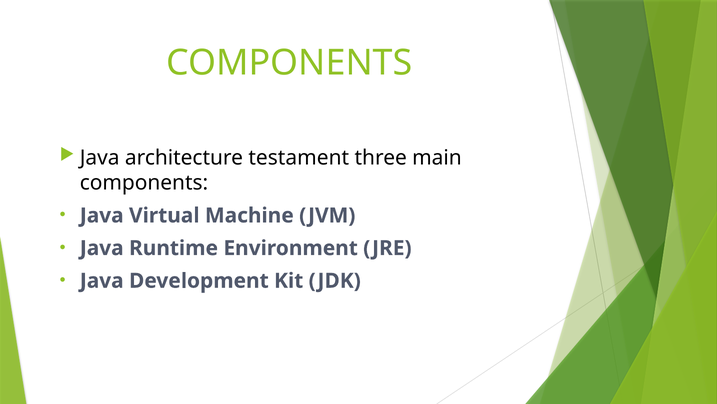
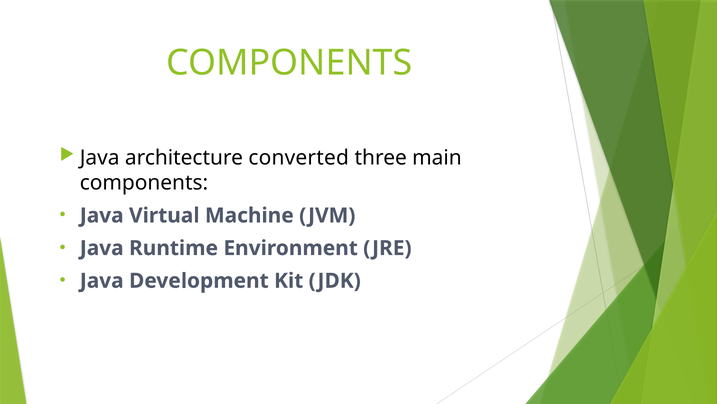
testament: testament -> converted
